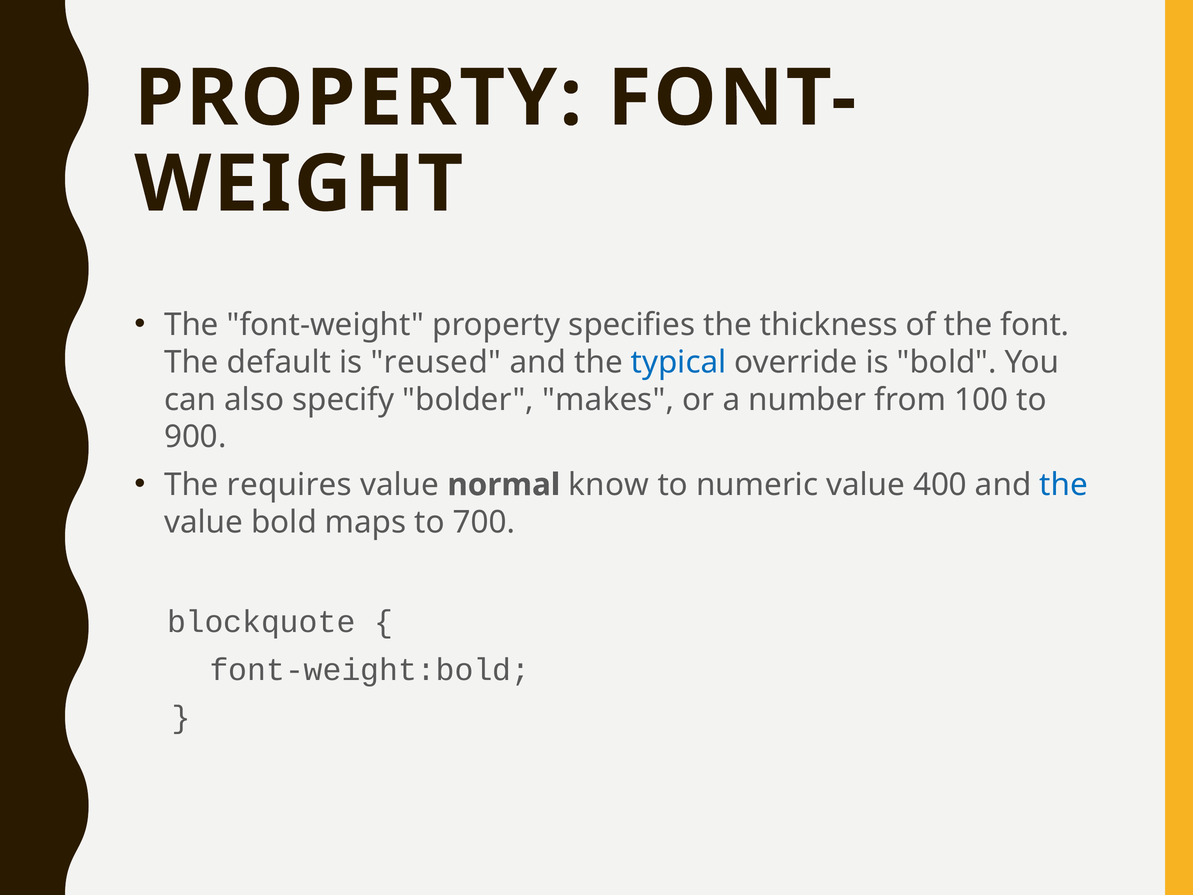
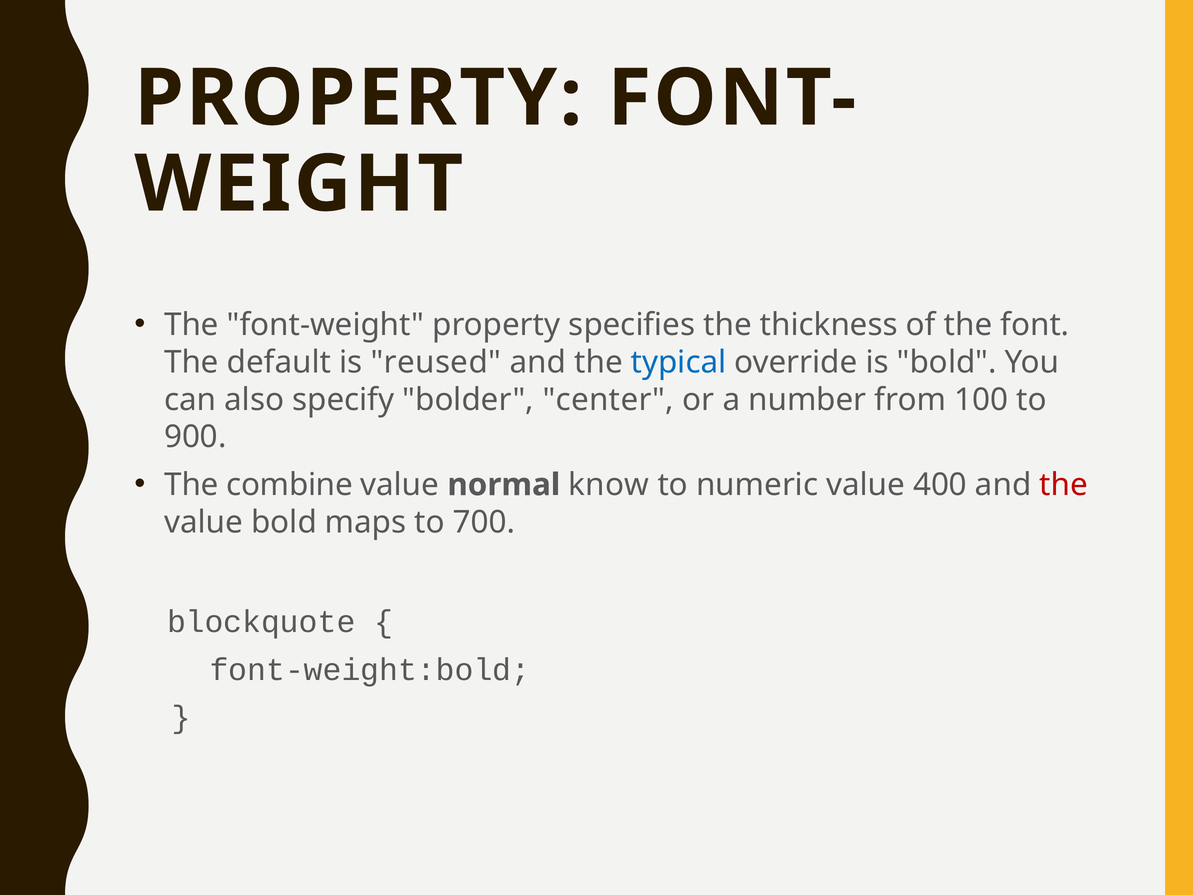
makes: makes -> center
requires: requires -> combine
the at (1064, 485) colour: blue -> red
